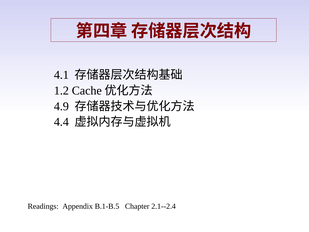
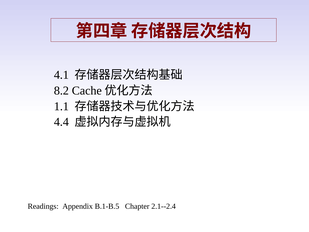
1.2: 1.2 -> 8.2
4.9: 4.9 -> 1.1
